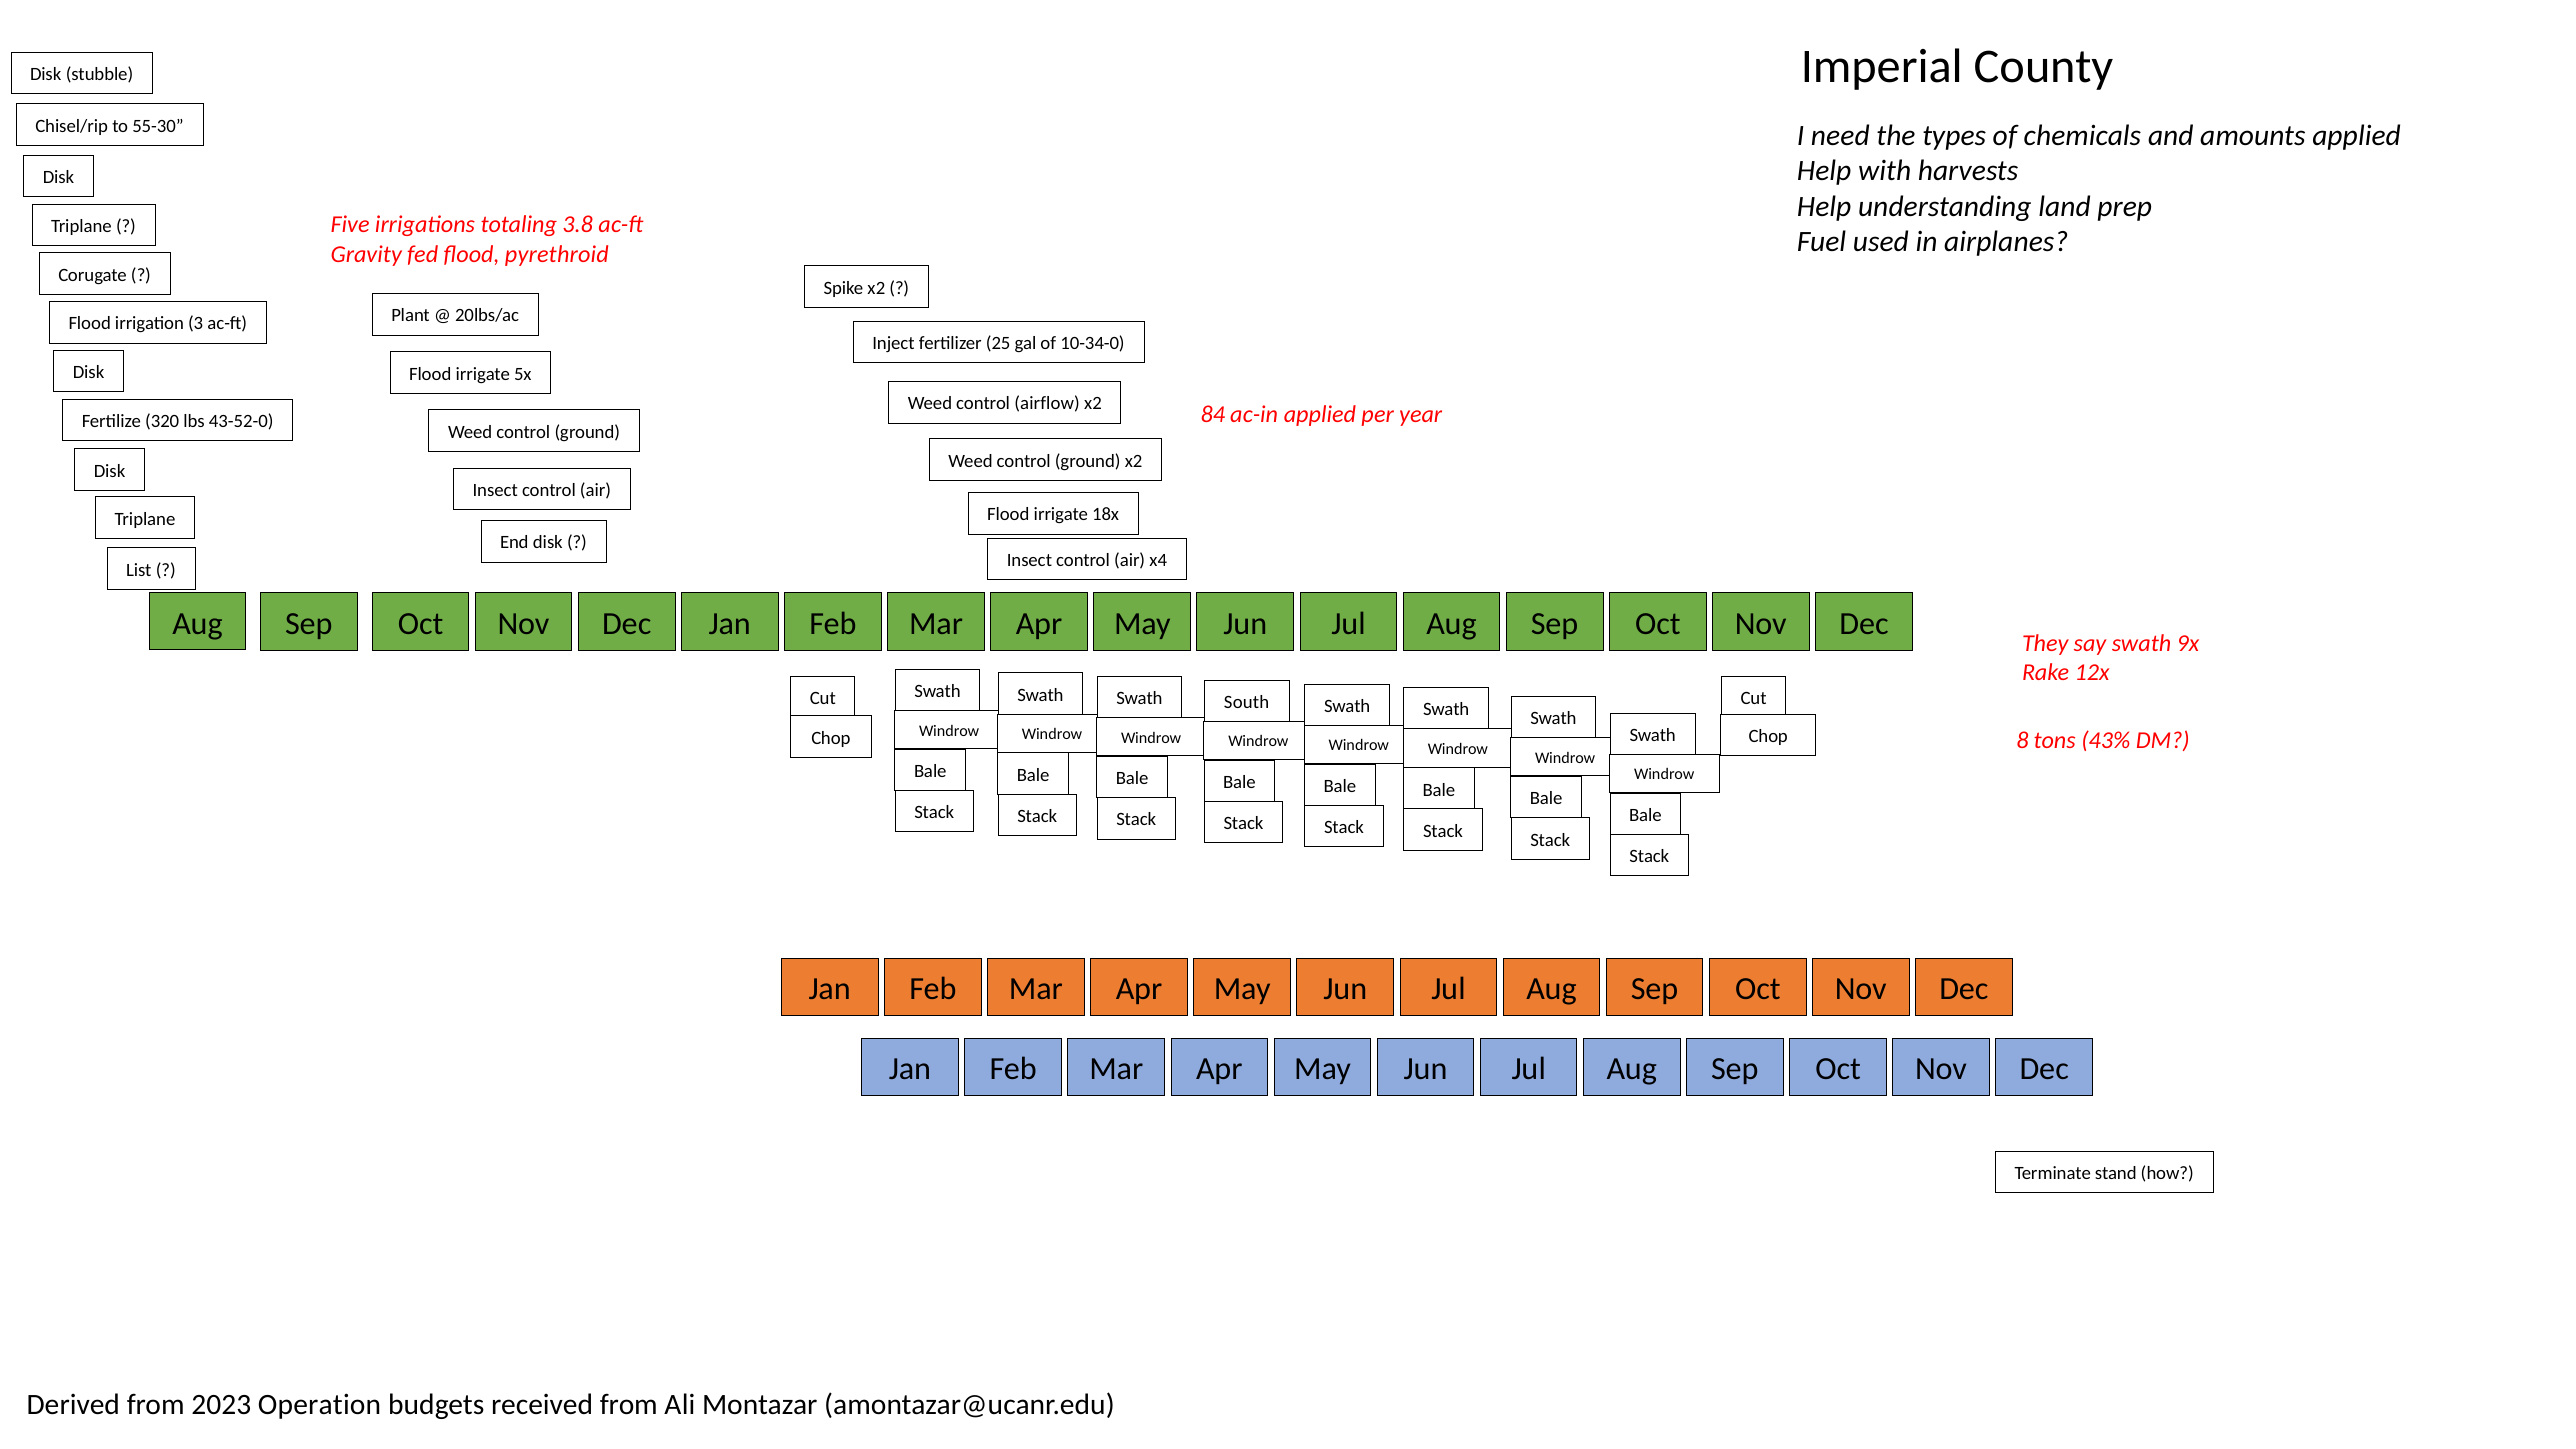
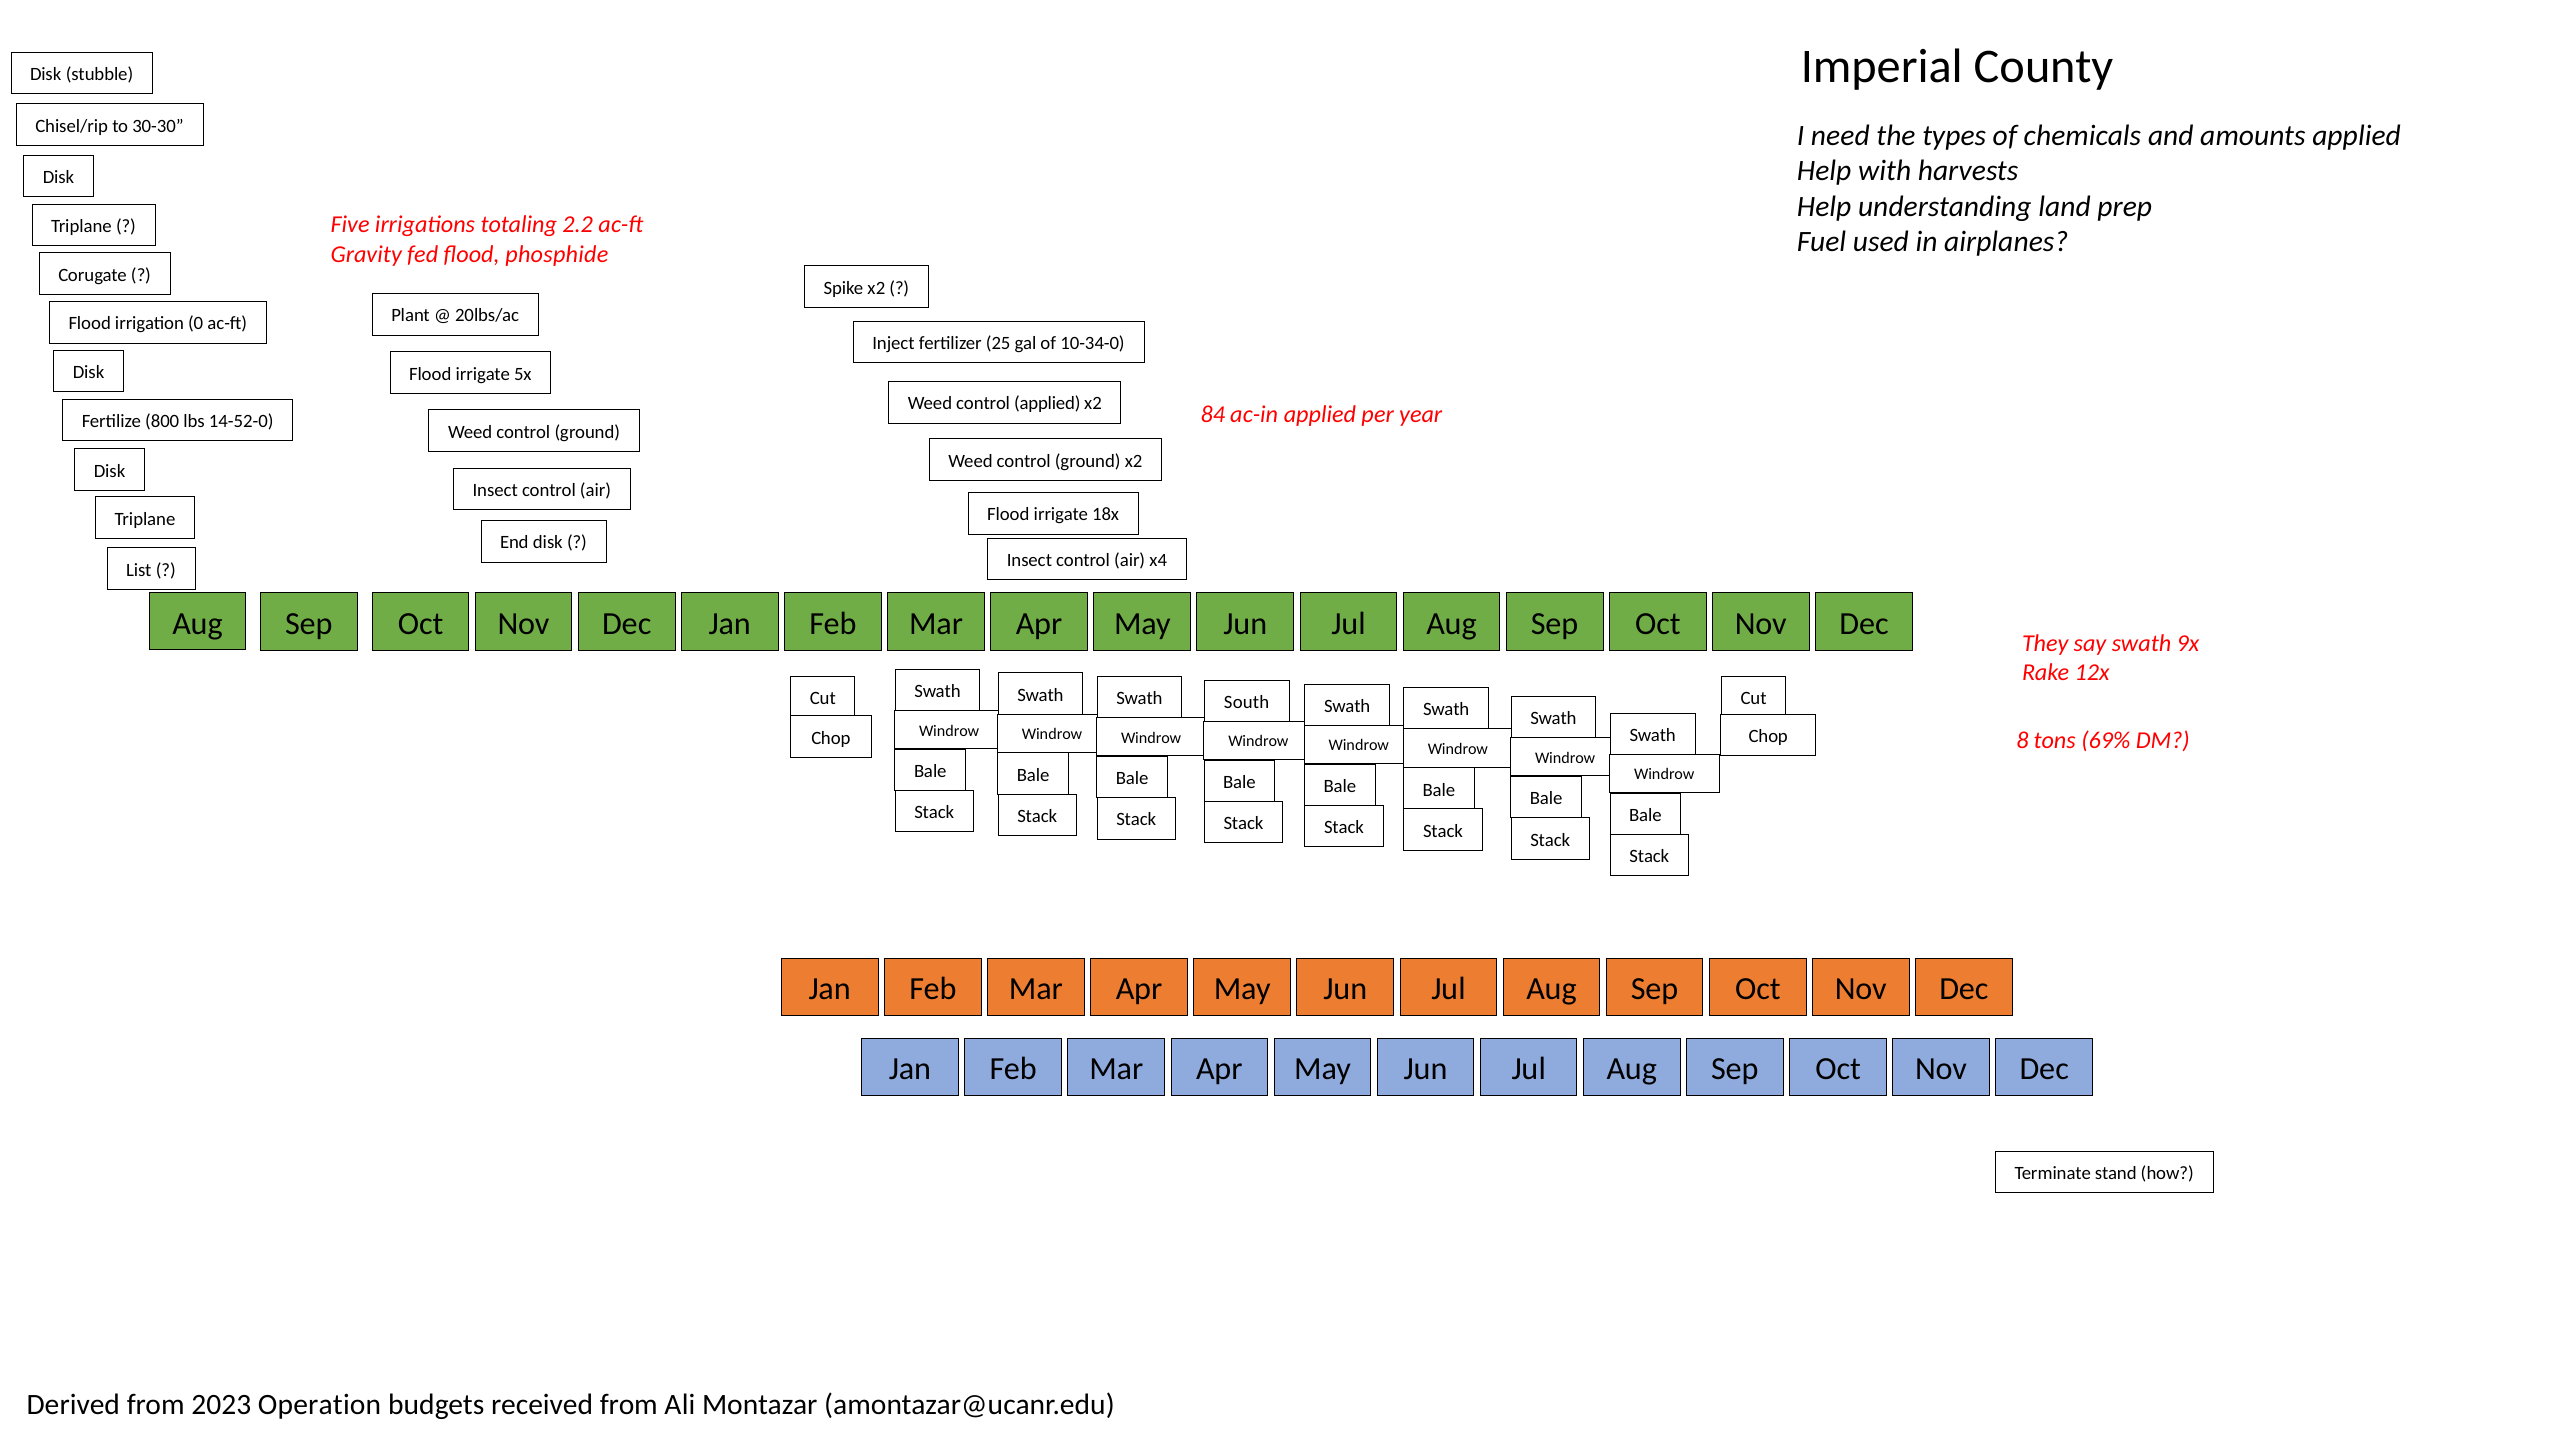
55-30: 55-30 -> 30-30
3.8: 3.8 -> 2.2
pyrethroid: pyrethroid -> phosphide
3: 3 -> 0
control airflow: airflow -> applied
320: 320 -> 800
43-52-0: 43-52-0 -> 14-52-0
43%: 43% -> 69%
